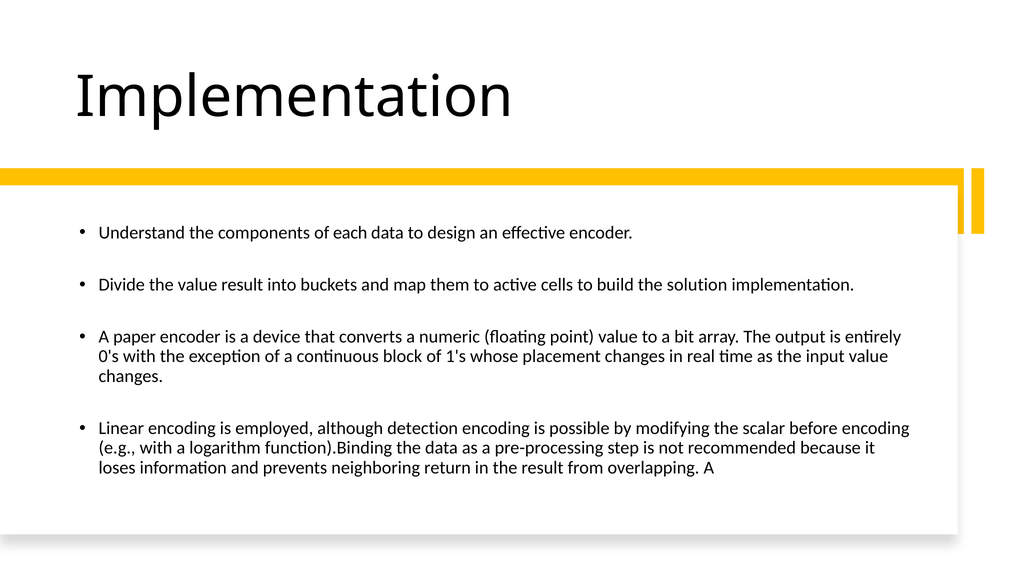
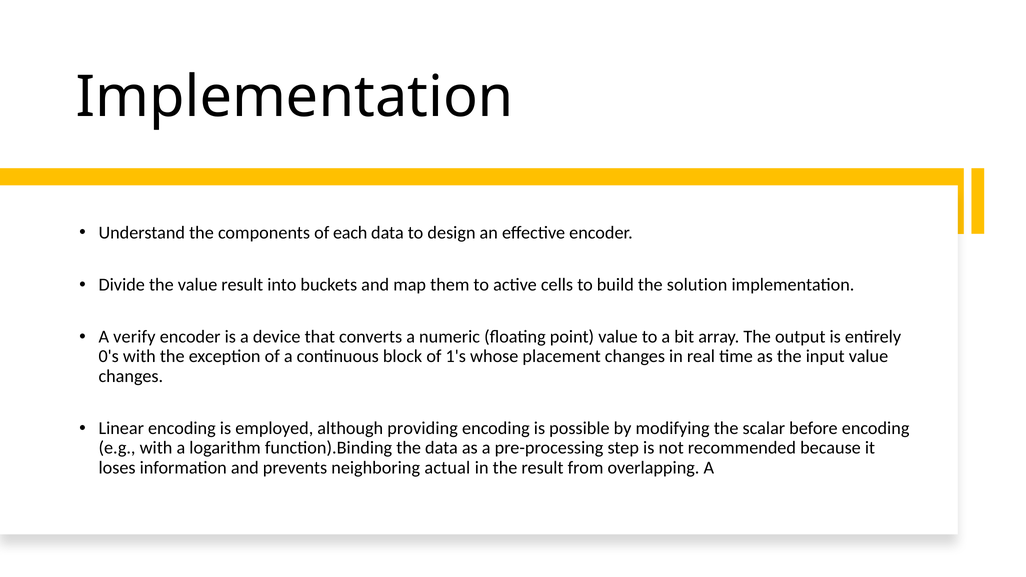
paper: paper -> verify
detection: detection -> providing
return: return -> actual
